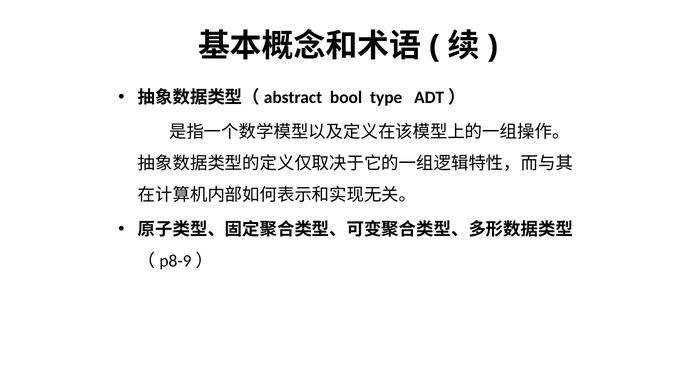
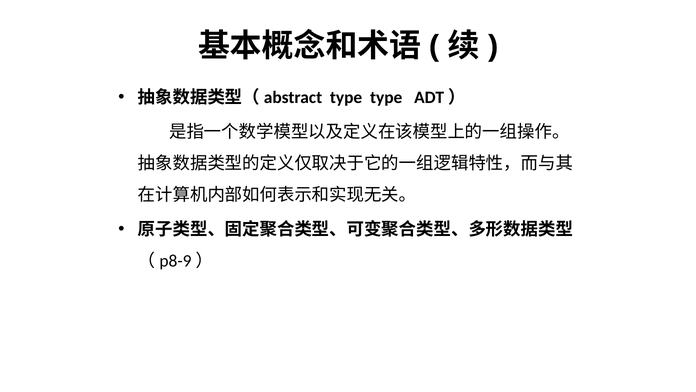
bool at (346, 97): bool -> type
